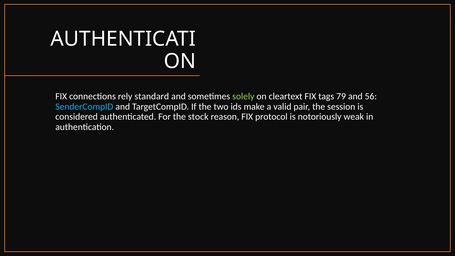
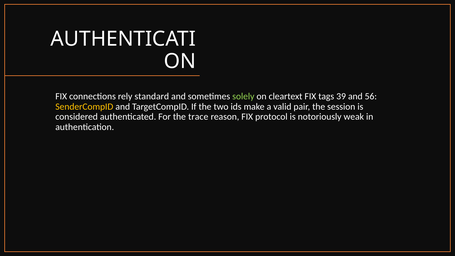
79: 79 -> 39
SenderCompID colour: light blue -> yellow
stock: stock -> trace
